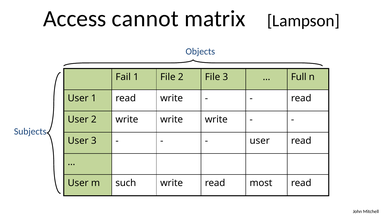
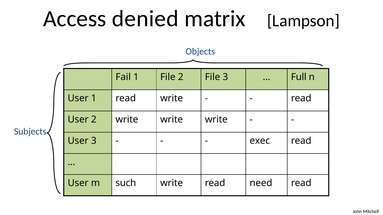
cannot: cannot -> denied
user at (260, 141): user -> exec
most: most -> need
